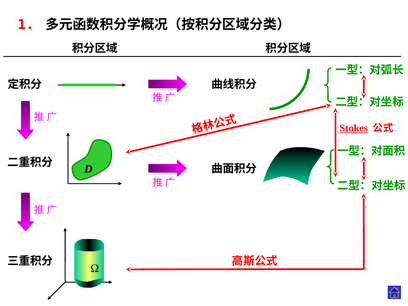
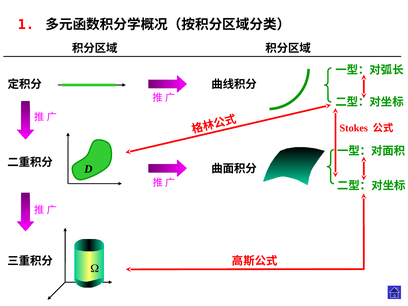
Stokes underline: present -> none
